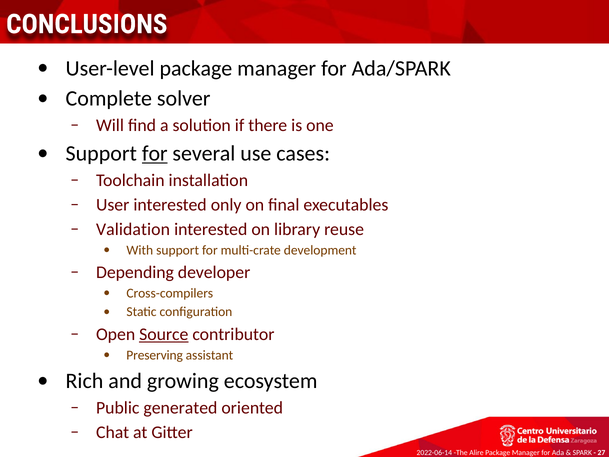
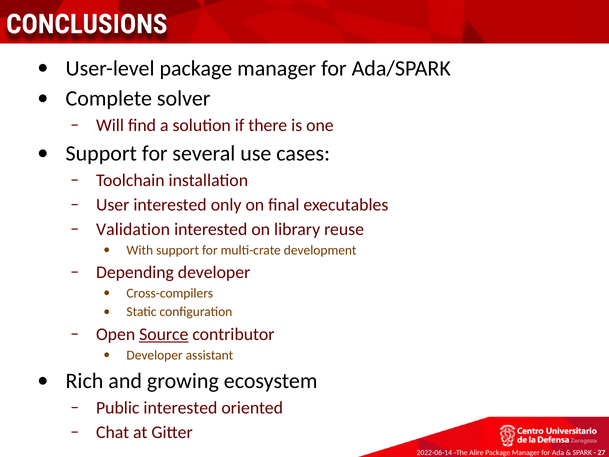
for at (155, 153) underline: present -> none
Preserving at (155, 355): Preserving -> Developer
Public generated: generated -> interested
